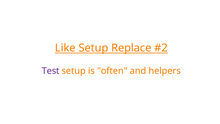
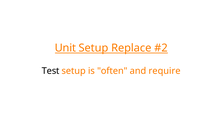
Like: Like -> Unit
Test colour: purple -> black
helpers: helpers -> require
